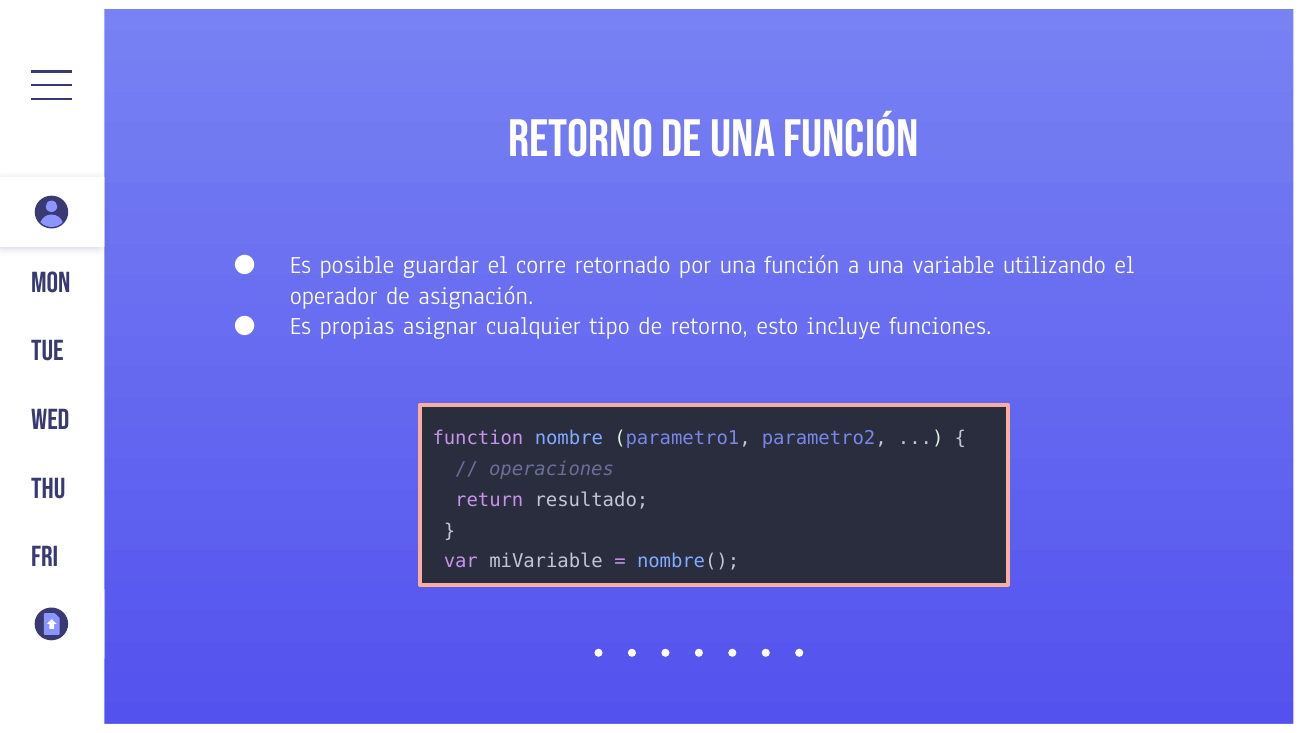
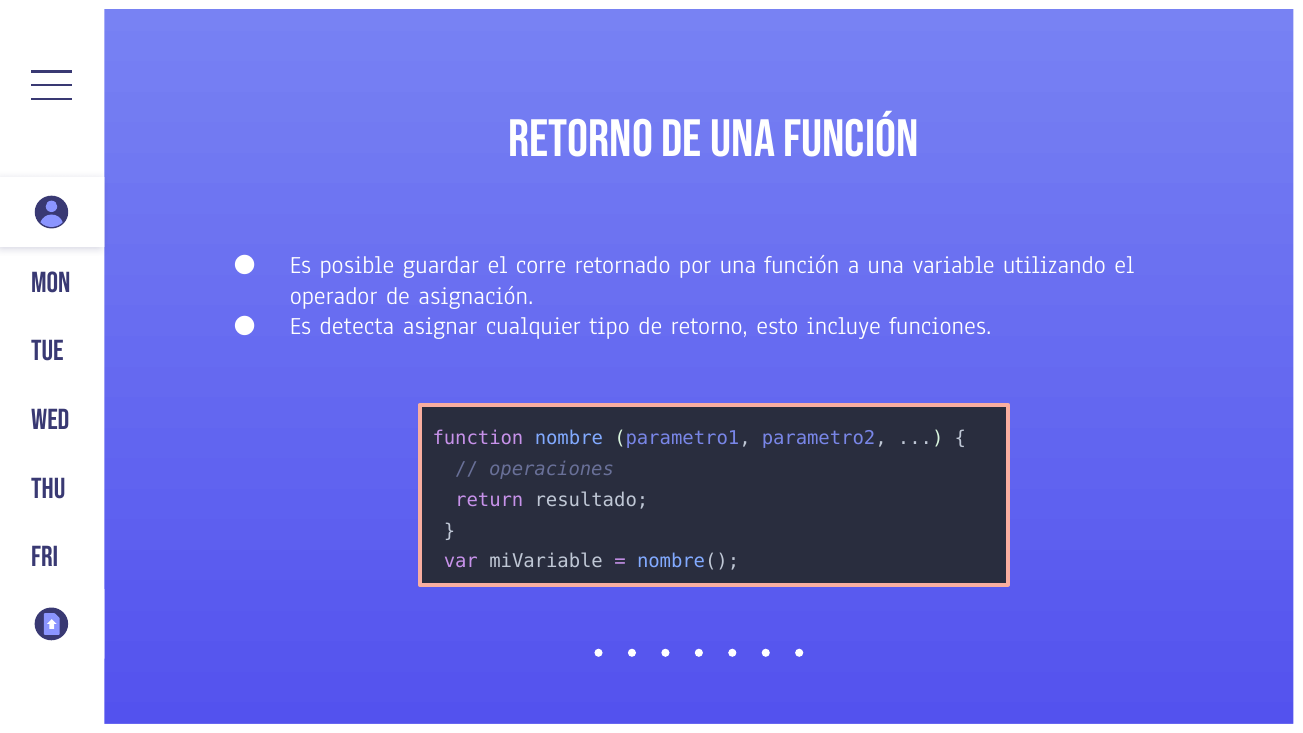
propias: propias -> detecta
